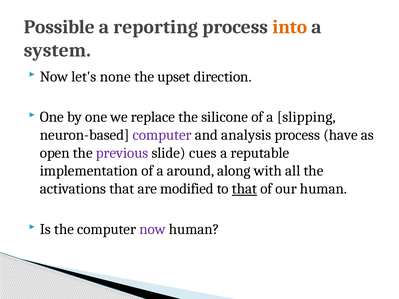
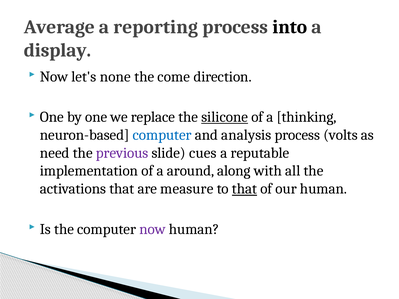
Possible: Possible -> Average
into colour: orange -> black
system: system -> display
upset: upset -> come
silicone underline: none -> present
slipping: slipping -> thinking
computer at (162, 135) colour: purple -> blue
have: have -> volts
open: open -> need
modified: modified -> measure
